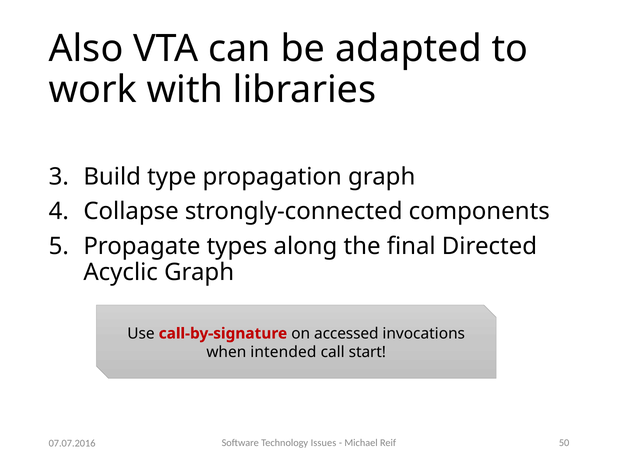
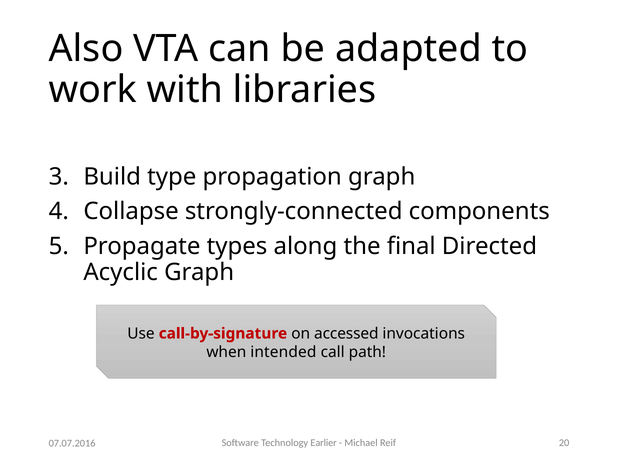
start: start -> path
Issues: Issues -> Earlier
50: 50 -> 20
